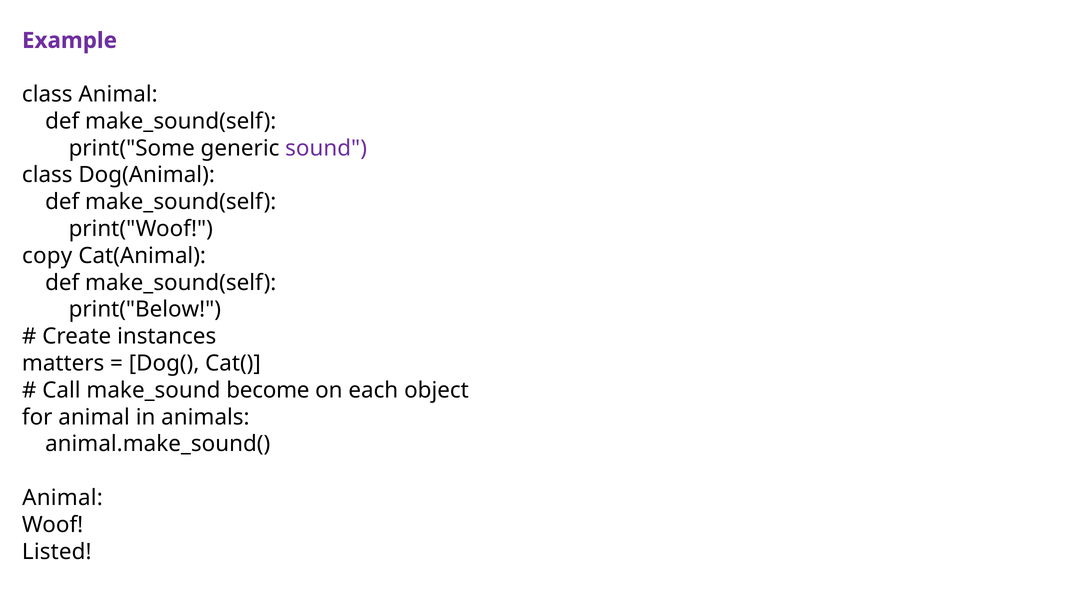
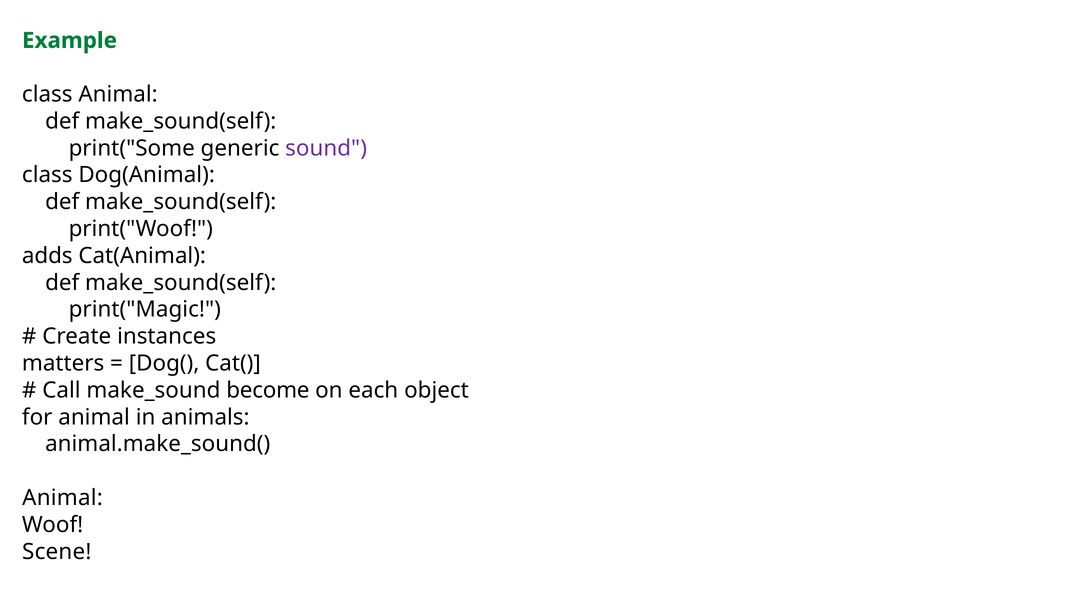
Example colour: purple -> green
copy: copy -> adds
print("Below: print("Below -> print("Magic
Listed: Listed -> Scene
